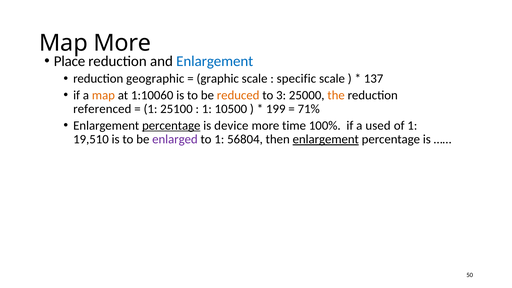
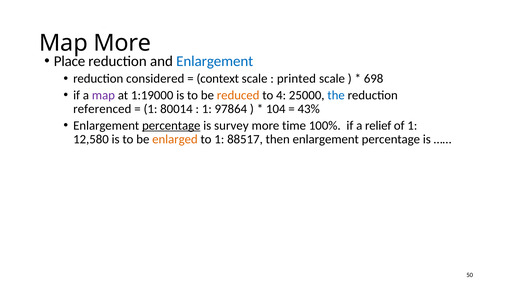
geographic: geographic -> considered
graphic: graphic -> context
specific: specific -> printed
137: 137 -> 698
map at (103, 95) colour: orange -> purple
1:10060: 1:10060 -> 1:19000
3: 3 -> 4
the colour: orange -> blue
25100: 25100 -> 80014
10500: 10500 -> 97864
199: 199 -> 104
71%: 71% -> 43%
device: device -> survey
used: used -> relief
19,510: 19,510 -> 12,580
enlarged colour: purple -> orange
56804: 56804 -> 88517
enlargement at (326, 139) underline: present -> none
